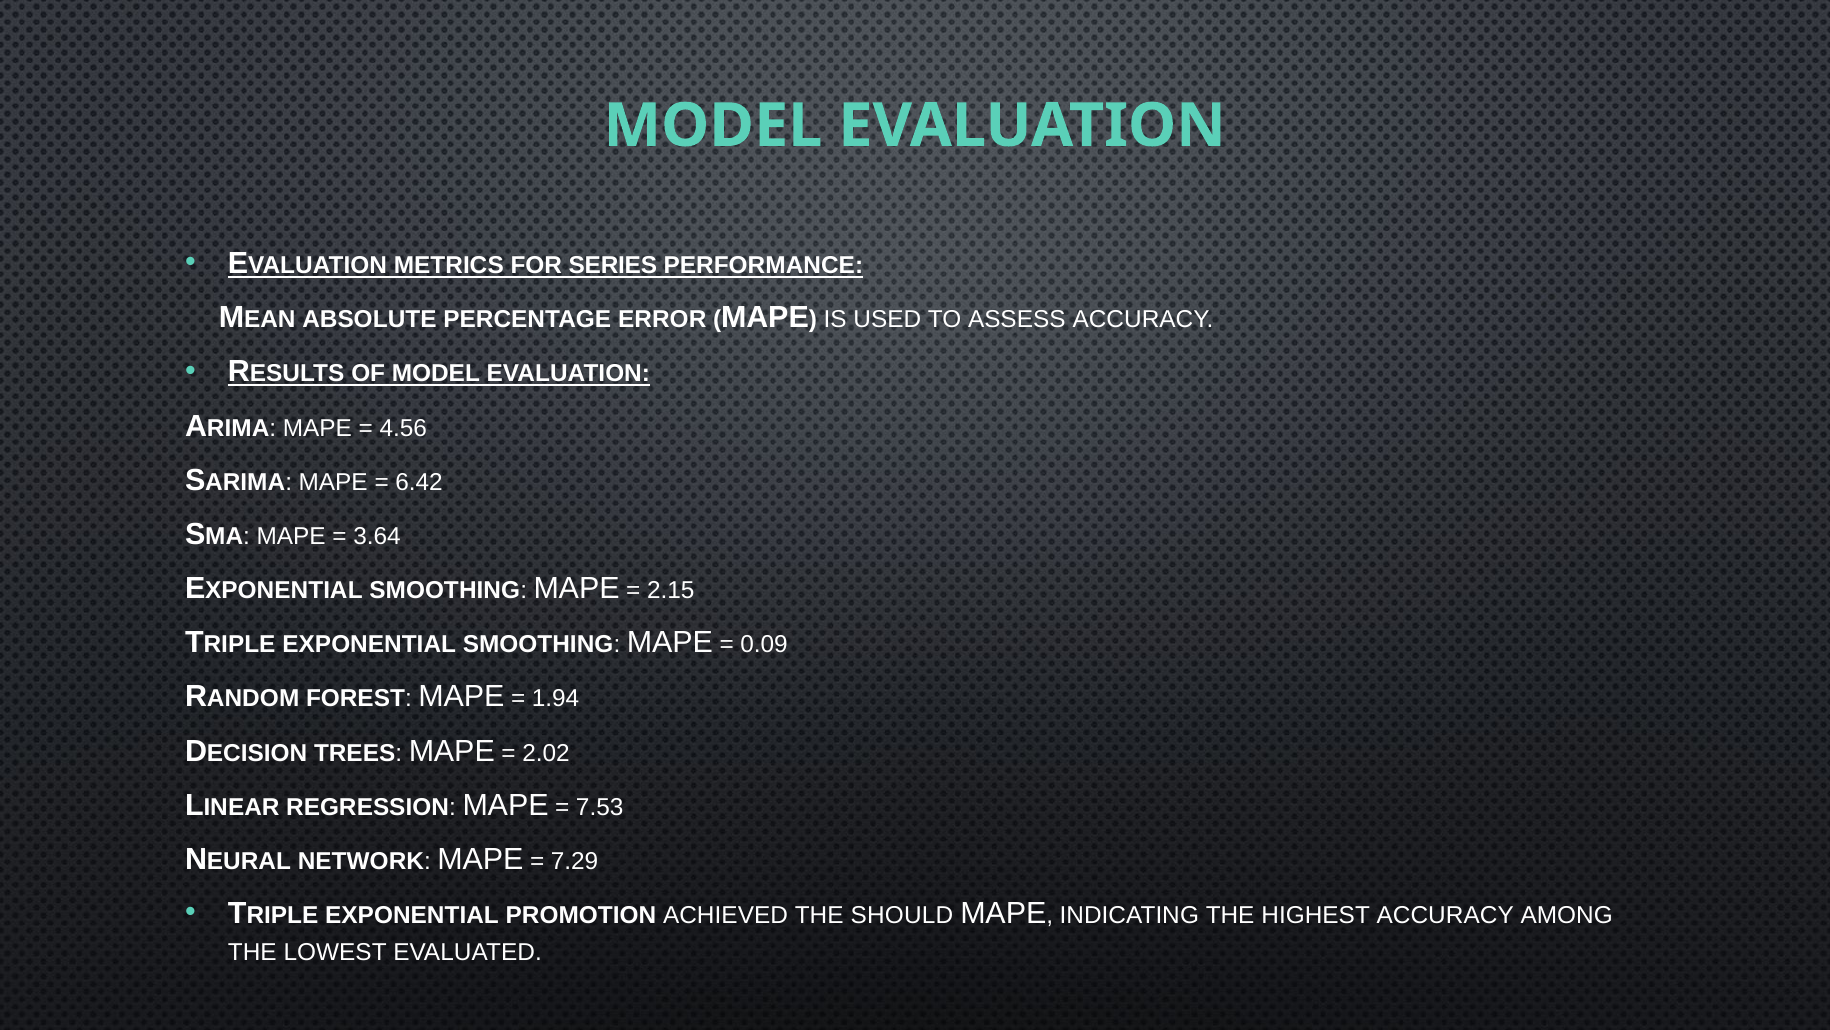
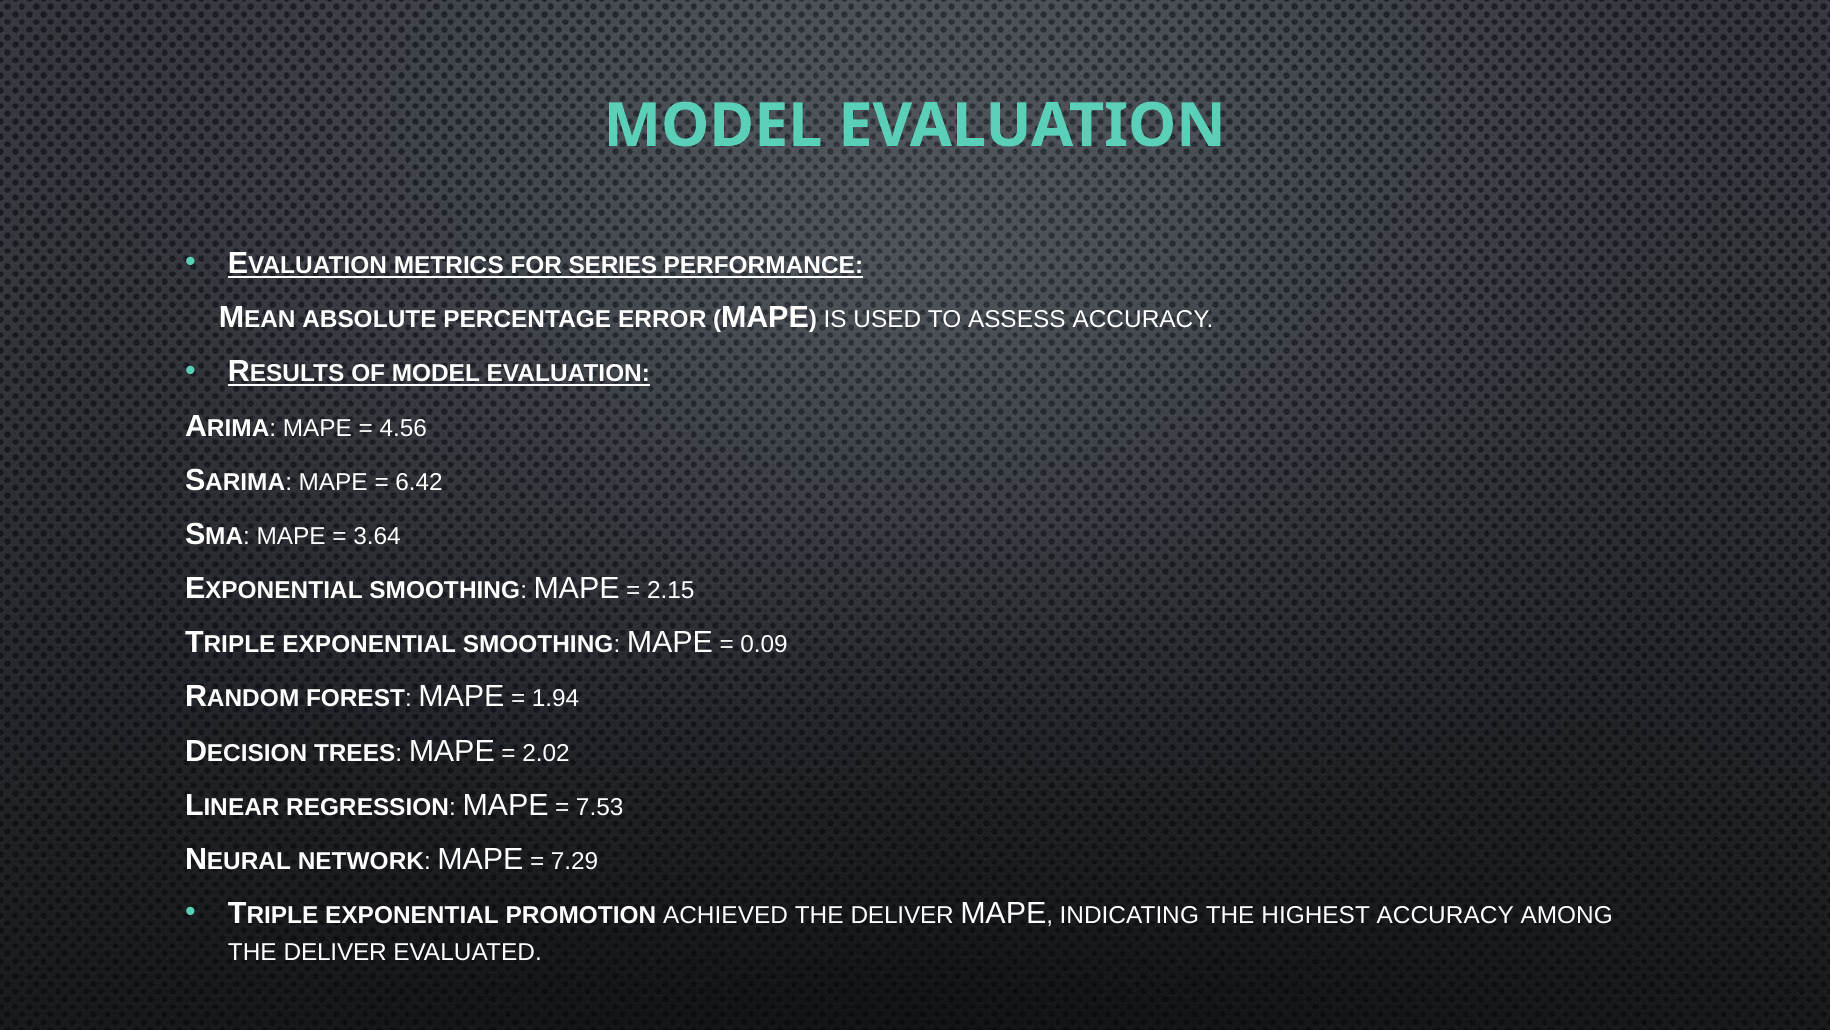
ACHIEVED THE SHOULD: SHOULD -> DELIVER
LOWEST at (335, 952): LOWEST -> DELIVER
